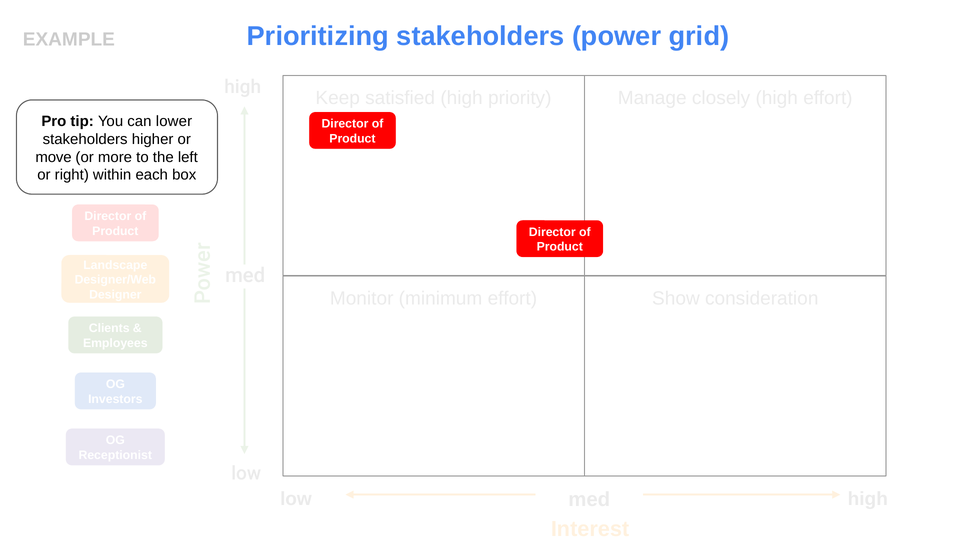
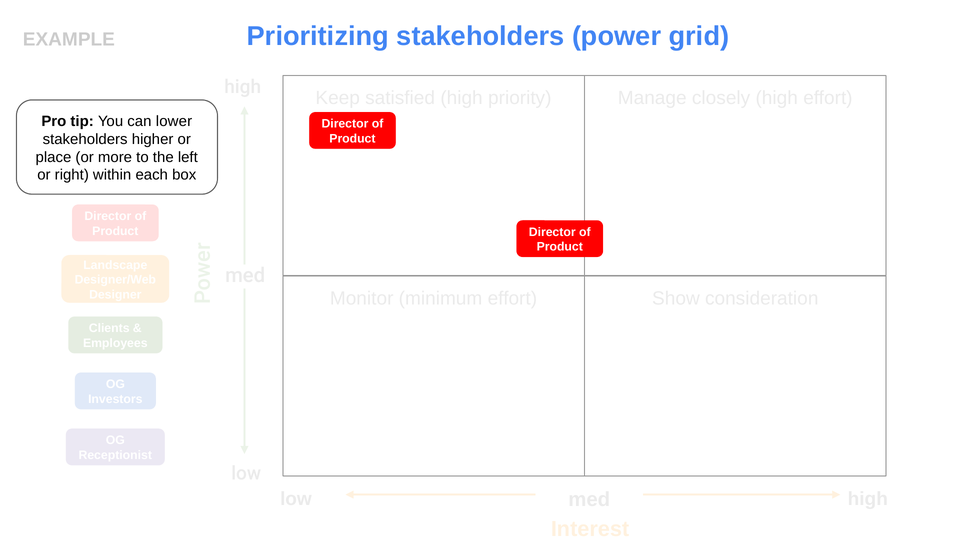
move: move -> place
